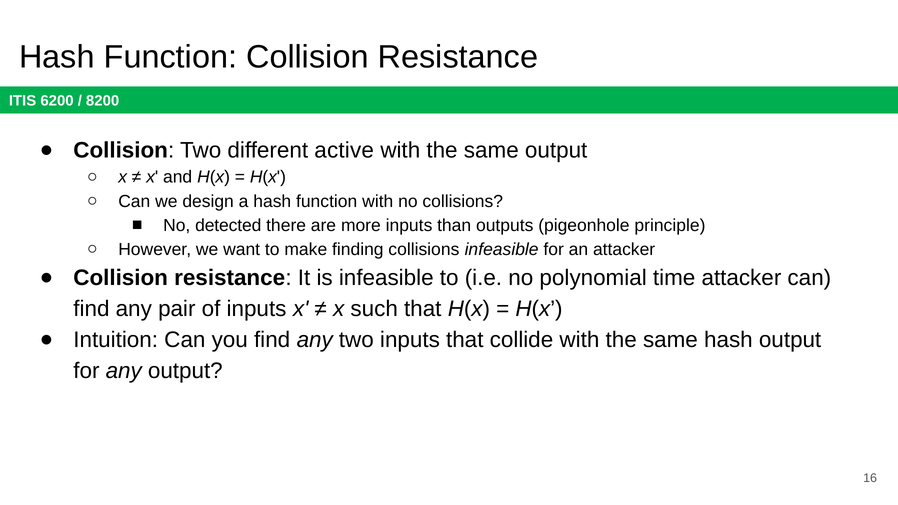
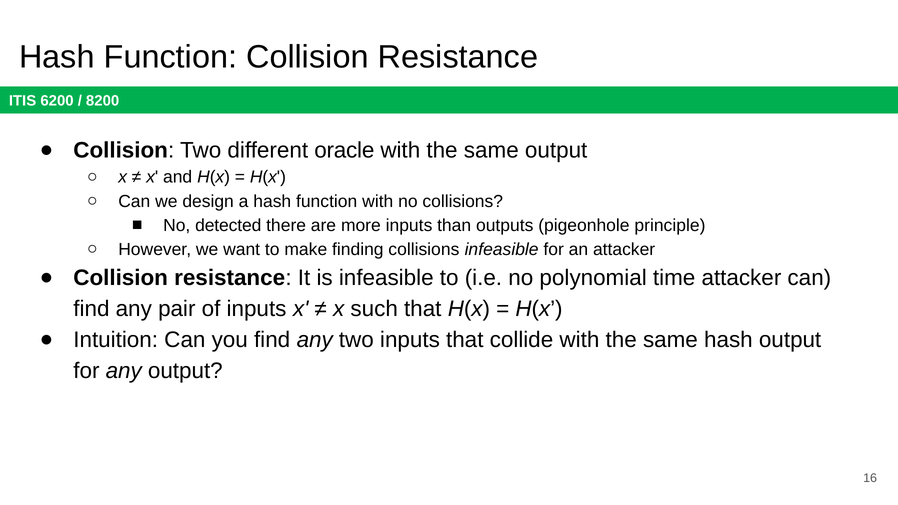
active: active -> oracle
